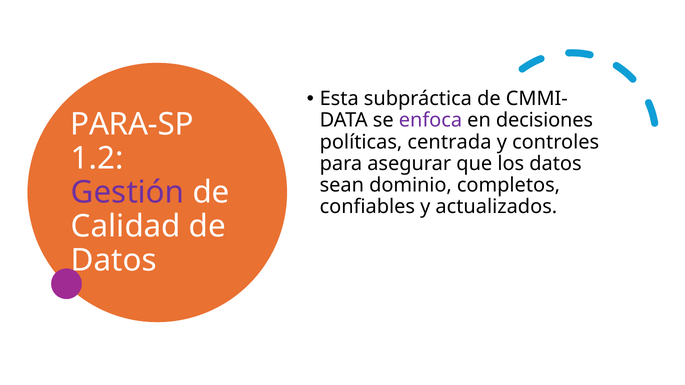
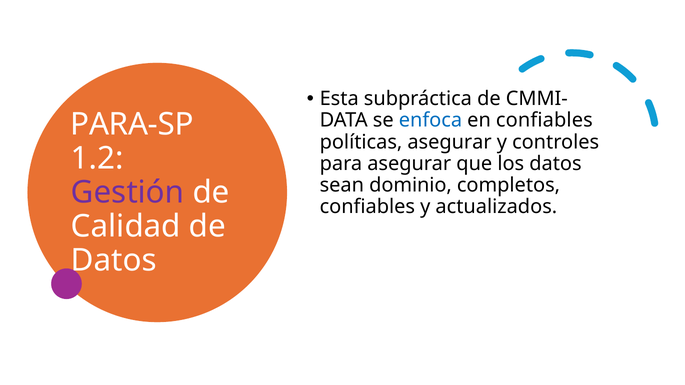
enfoca colour: purple -> blue
en decisiones: decisiones -> confiables
políticas centrada: centrada -> asegurar
